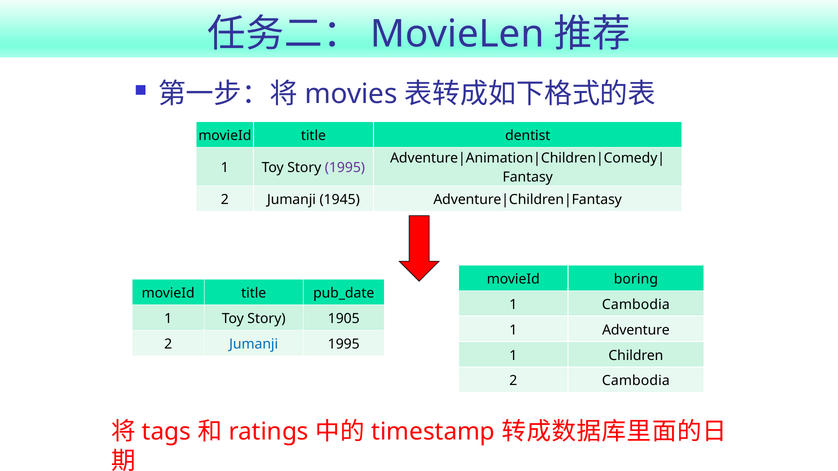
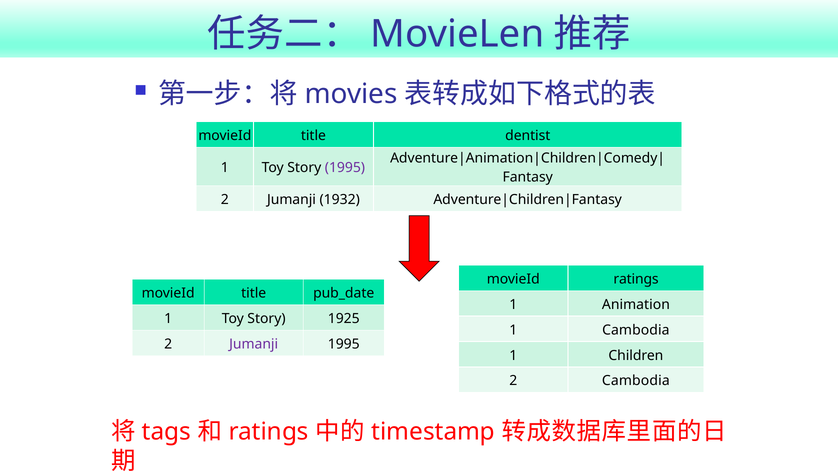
1945: 1945 -> 1932
movieId boring: boring -> ratings
1 Cambodia: Cambodia -> Animation
1905: 1905 -> 1925
1 Adventure: Adventure -> Cambodia
Jumanji at (254, 344) colour: blue -> purple
